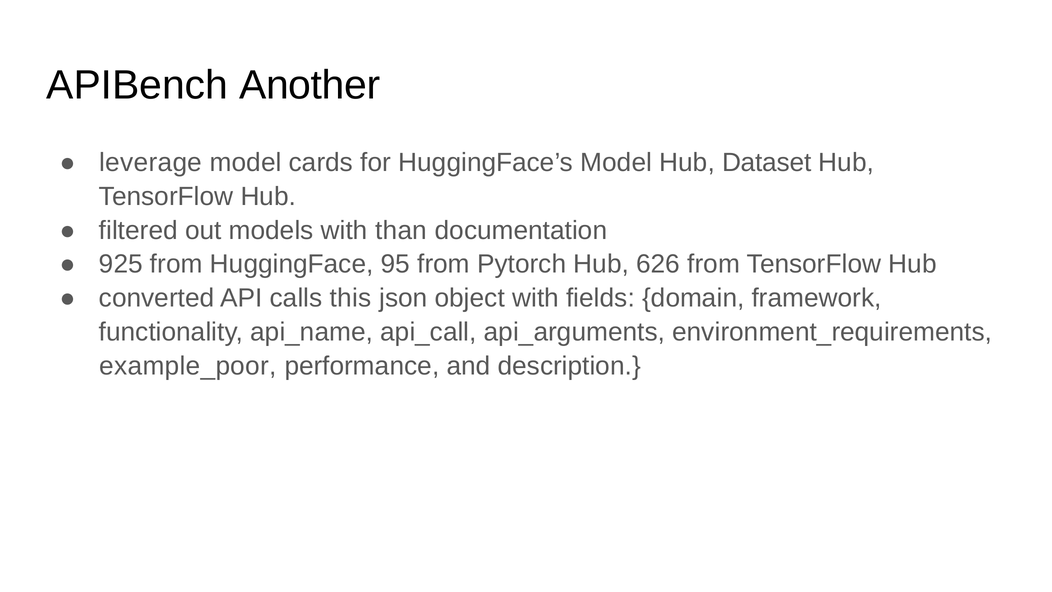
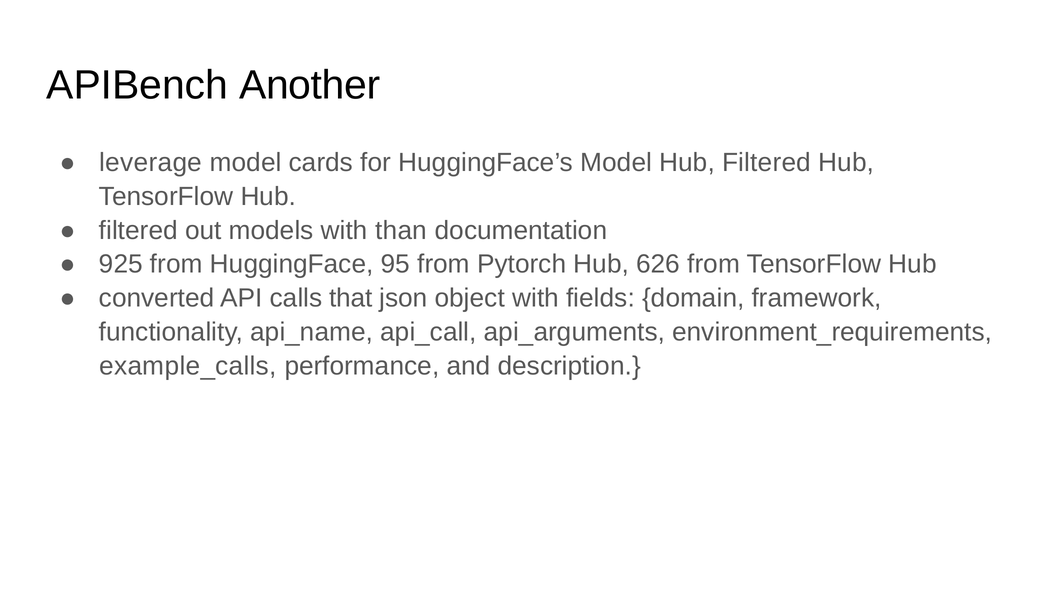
Hub Dataset: Dataset -> Filtered
this: this -> that
example_poor: example_poor -> example_calls
